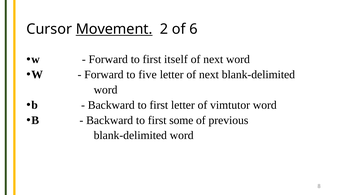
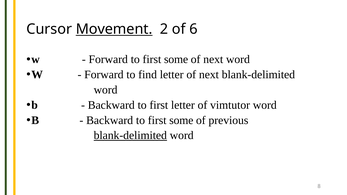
Forward to first itself: itself -> some
five: five -> find
blank-delimited at (130, 136) underline: none -> present
